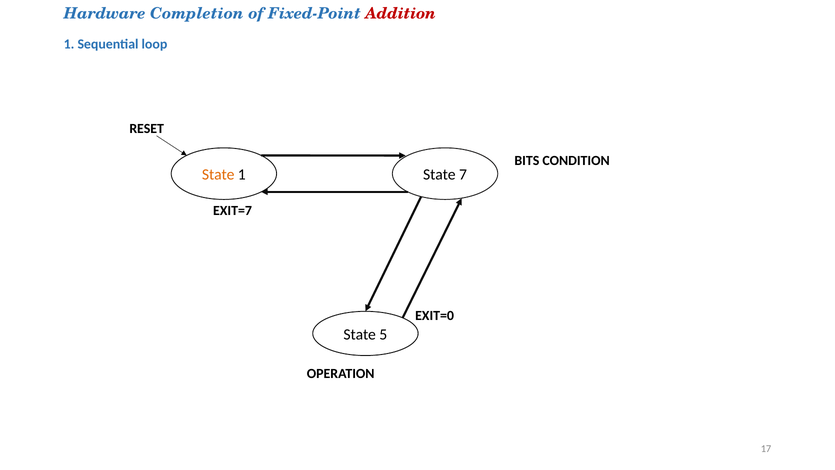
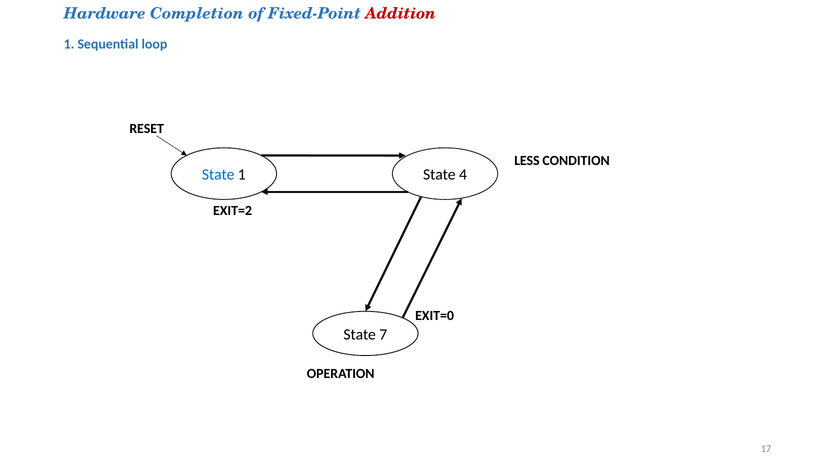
BITS: BITS -> LESS
State at (218, 175) colour: orange -> blue
7: 7 -> 4
EXIT=7: EXIT=7 -> EXIT=2
5: 5 -> 7
